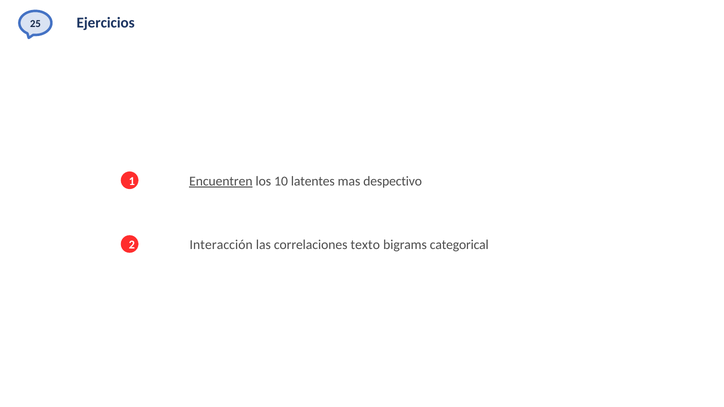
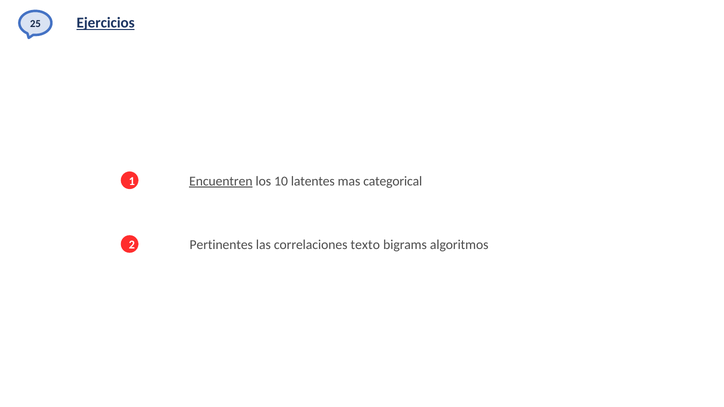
Ejercicios underline: none -> present
despectivo: despectivo -> categorical
Interacción: Interacción -> Pertinentes
categorical: categorical -> algoritmos
